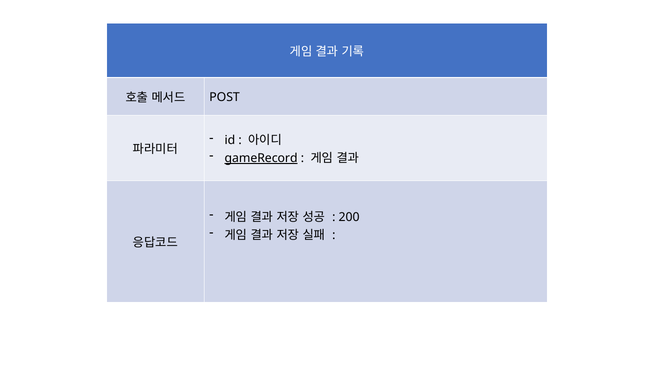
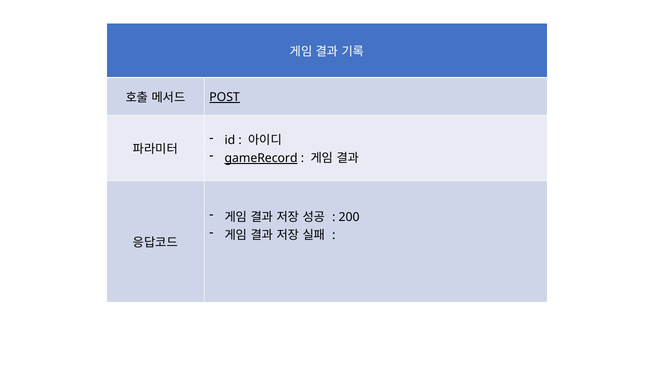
POST underline: none -> present
